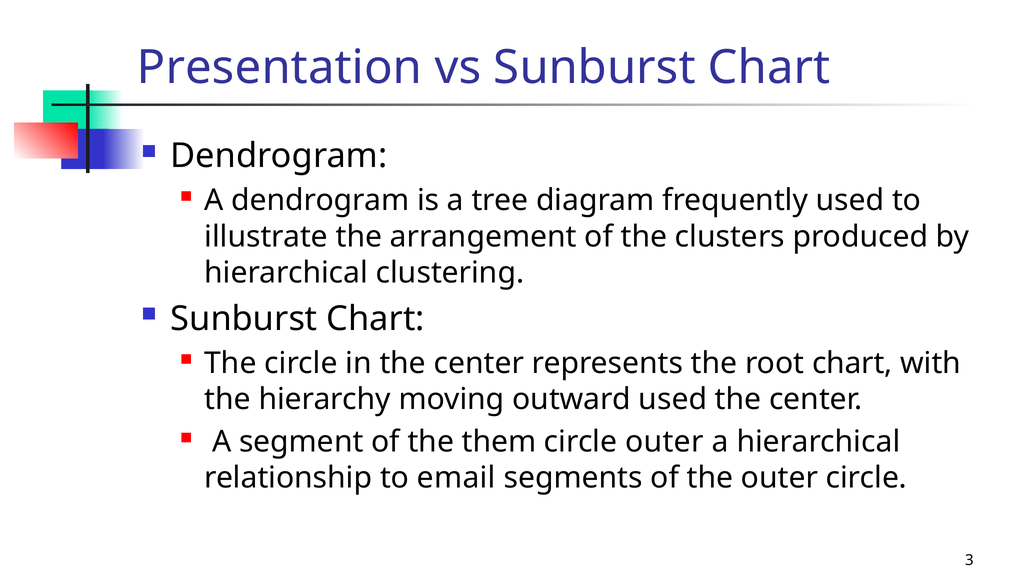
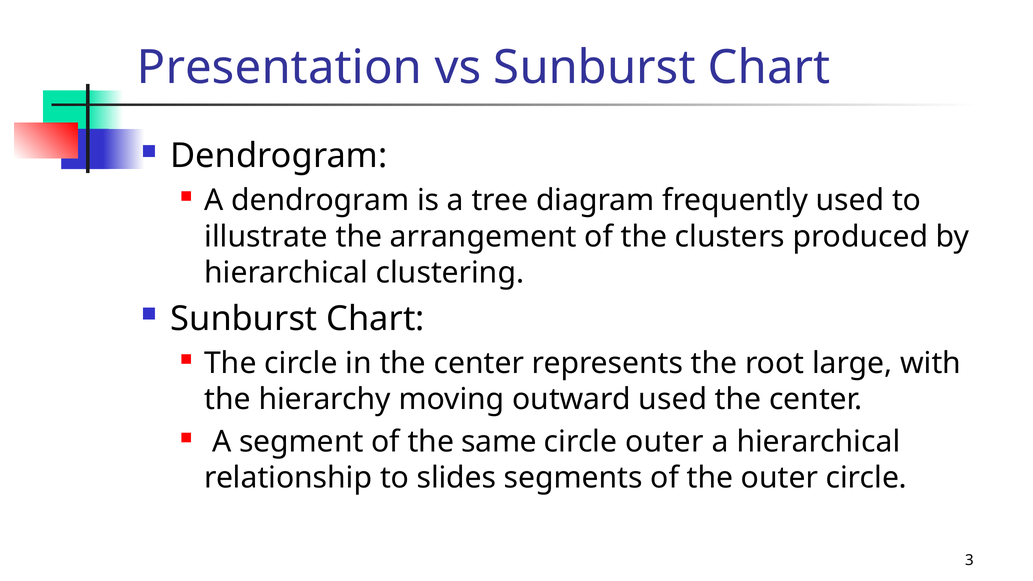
root chart: chart -> large
them: them -> same
email: email -> slides
